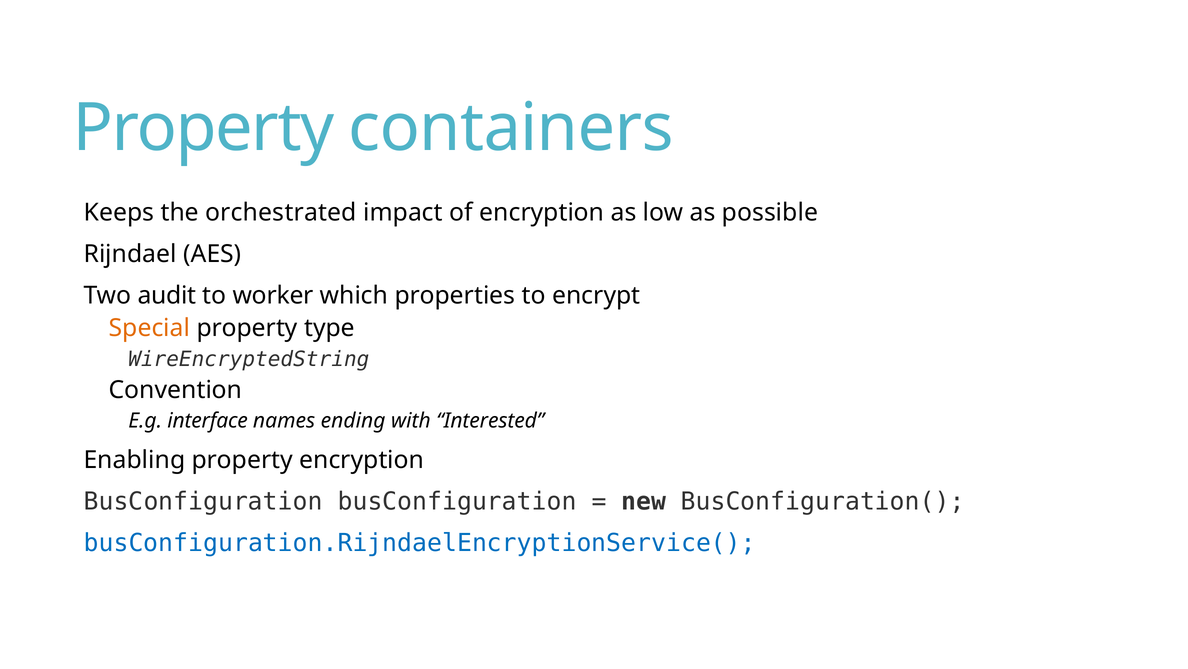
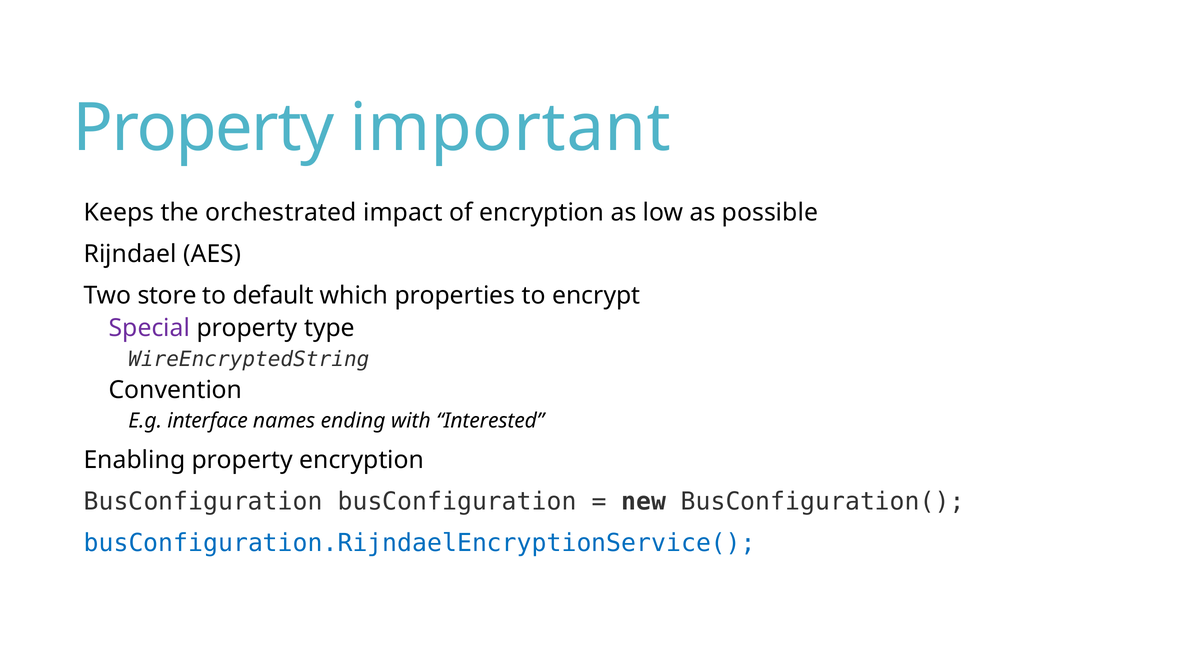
containers: containers -> important
audit: audit -> store
worker: worker -> default
Special colour: orange -> purple
